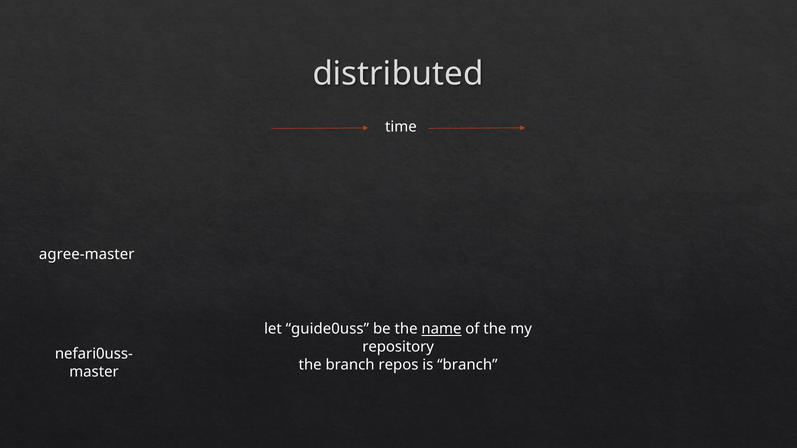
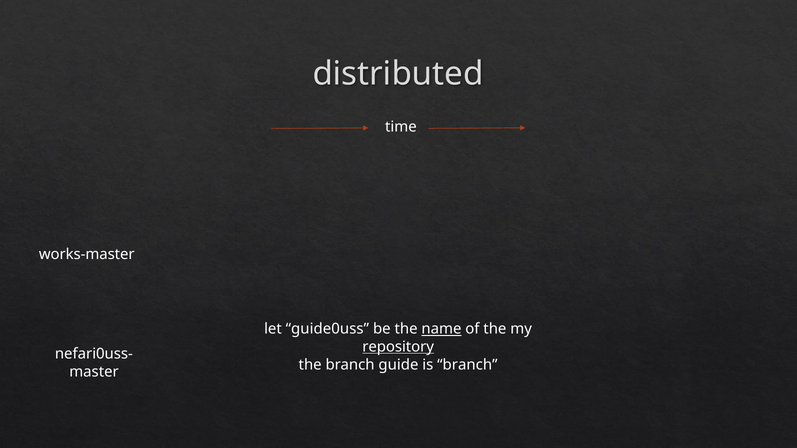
agree-master: agree-master -> works-master
repository underline: none -> present
repos: repos -> guide
